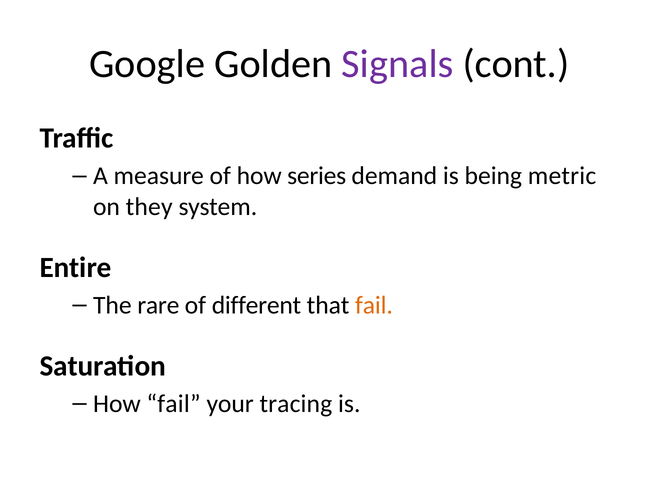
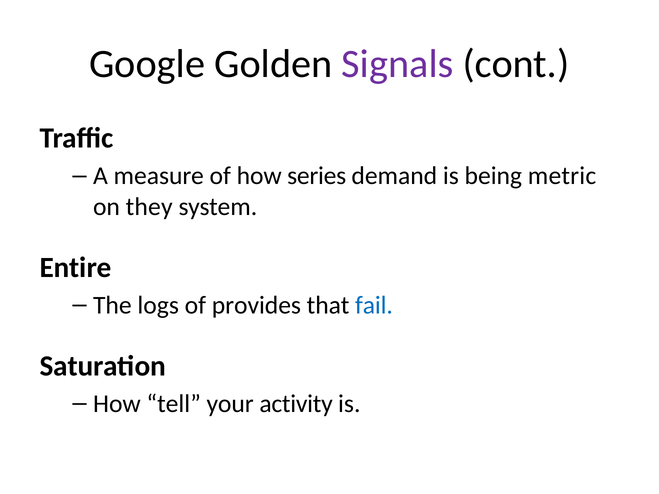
rare: rare -> logs
different: different -> provides
fail at (374, 305) colour: orange -> blue
How fail: fail -> tell
tracing: tracing -> activity
